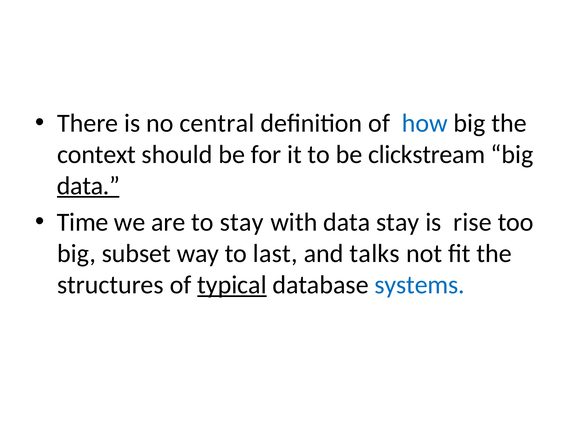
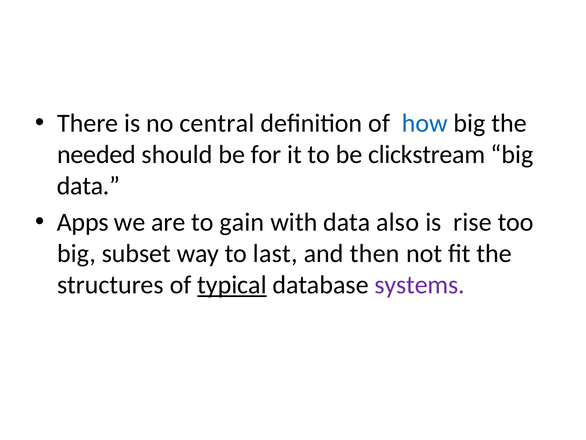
context: context -> needed
data at (88, 186) underline: present -> none
Time: Time -> Apps
to stay: stay -> gain
data stay: stay -> also
talks: talks -> then
systems colour: blue -> purple
